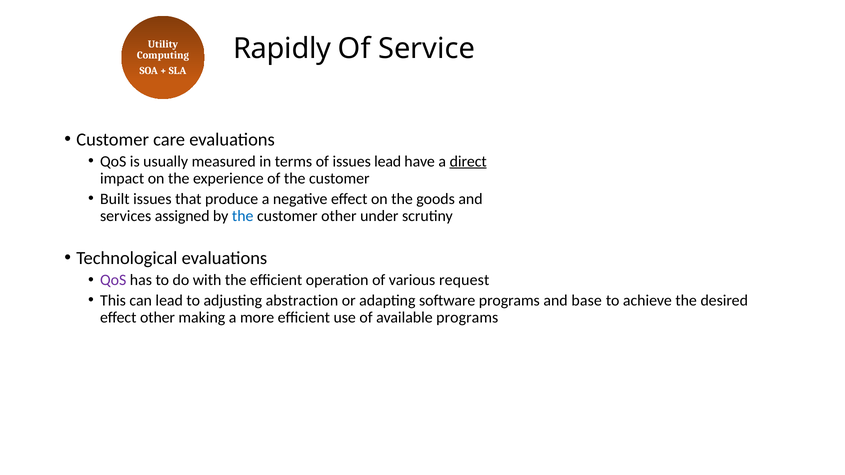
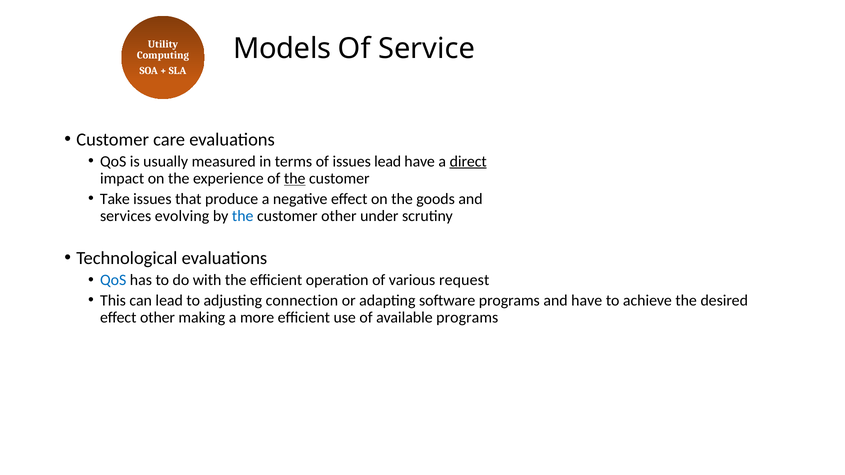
Rapidly: Rapidly -> Models
the at (295, 179) underline: none -> present
Built: Built -> Take
assigned: assigned -> evolving
QoS at (113, 280) colour: purple -> blue
abstraction: abstraction -> connection
and base: base -> have
